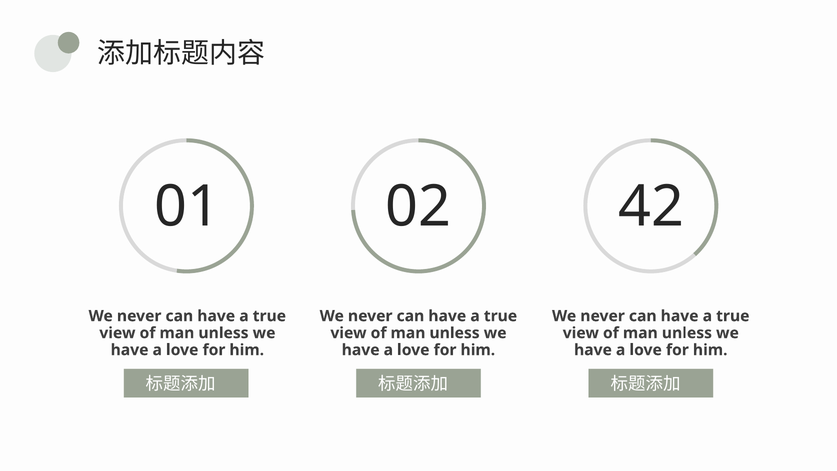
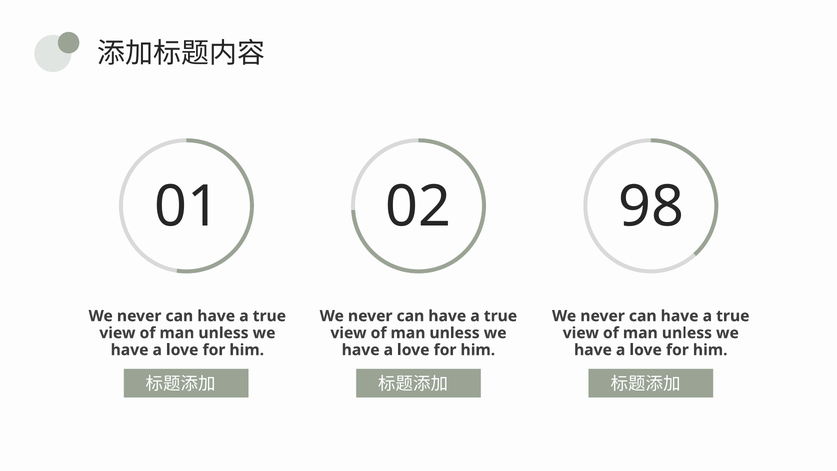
42: 42 -> 98
